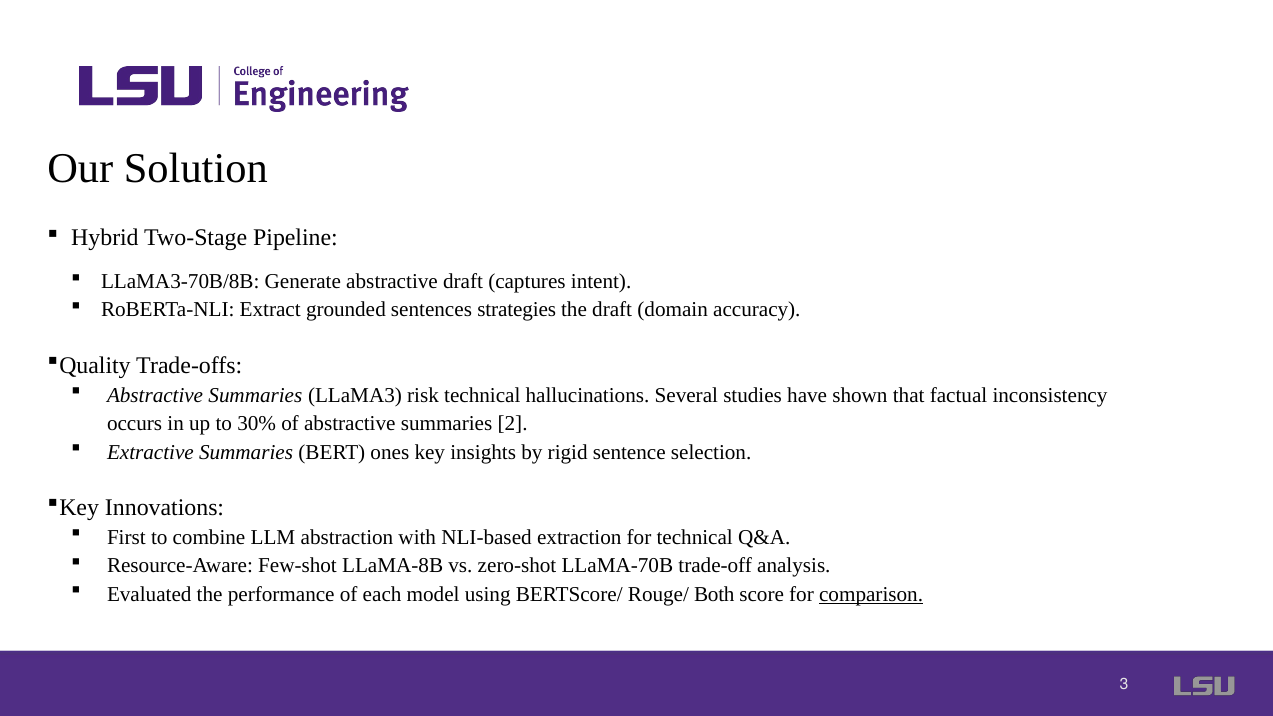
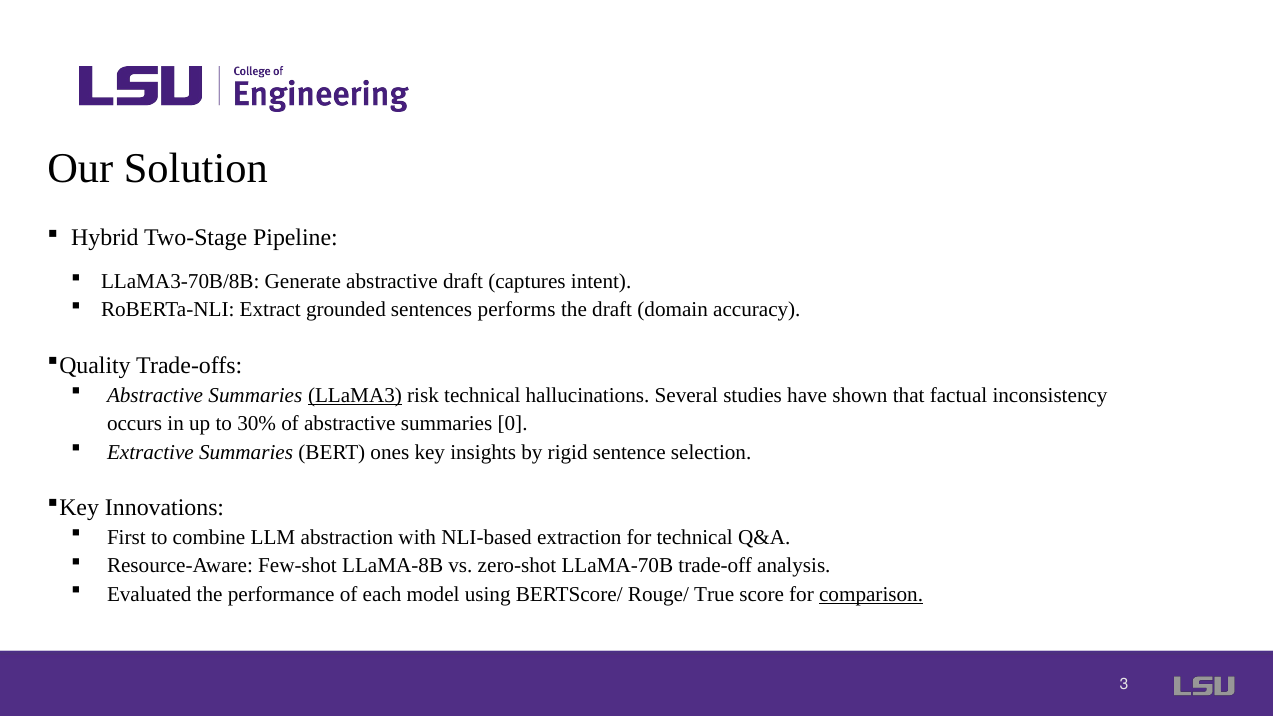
strategies: strategies -> performs
LLaMA3 underline: none -> present
2: 2 -> 0
Both: Both -> True
